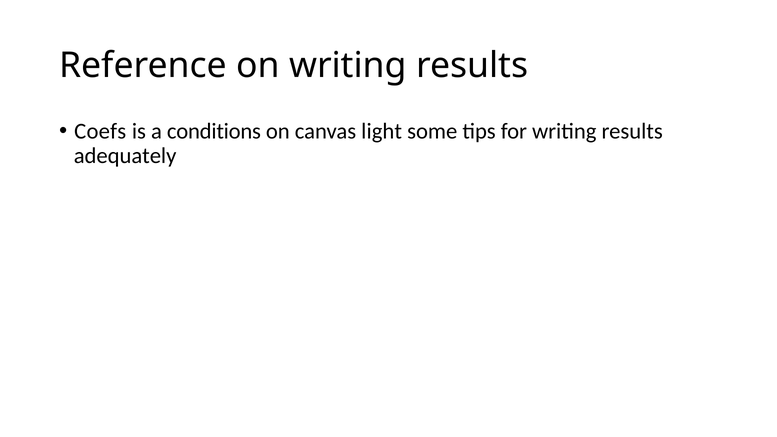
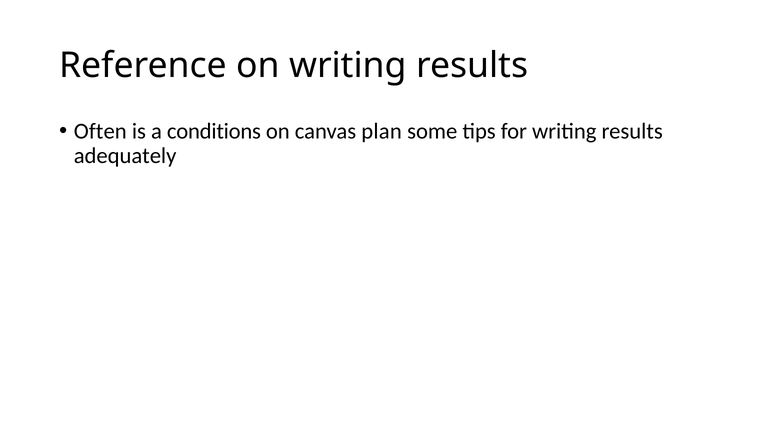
Coefs: Coefs -> Often
light: light -> plan
